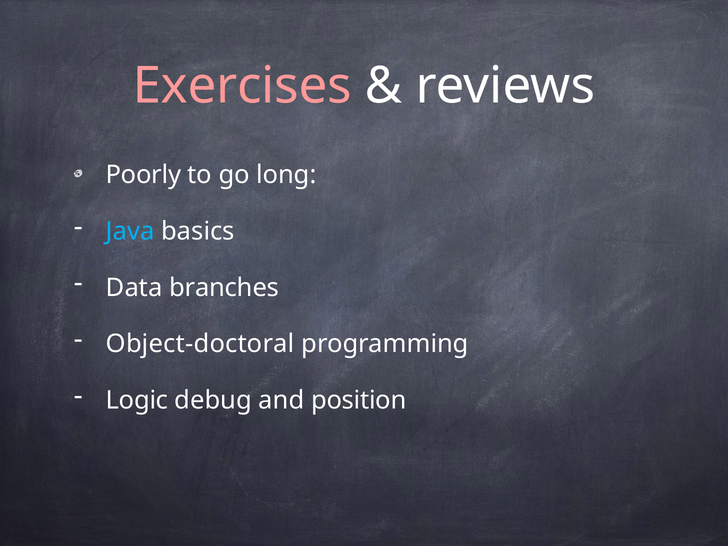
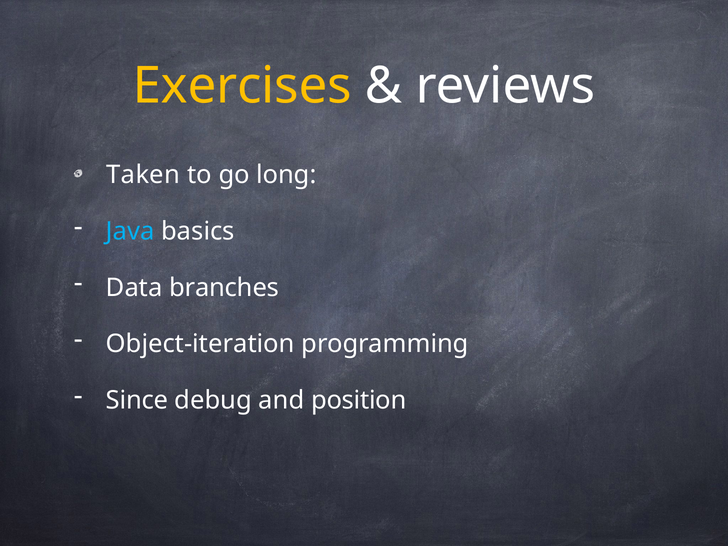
Exercises colour: pink -> yellow
Poorly: Poorly -> Taken
Object-doctoral: Object-doctoral -> Object-iteration
Logic: Logic -> Since
